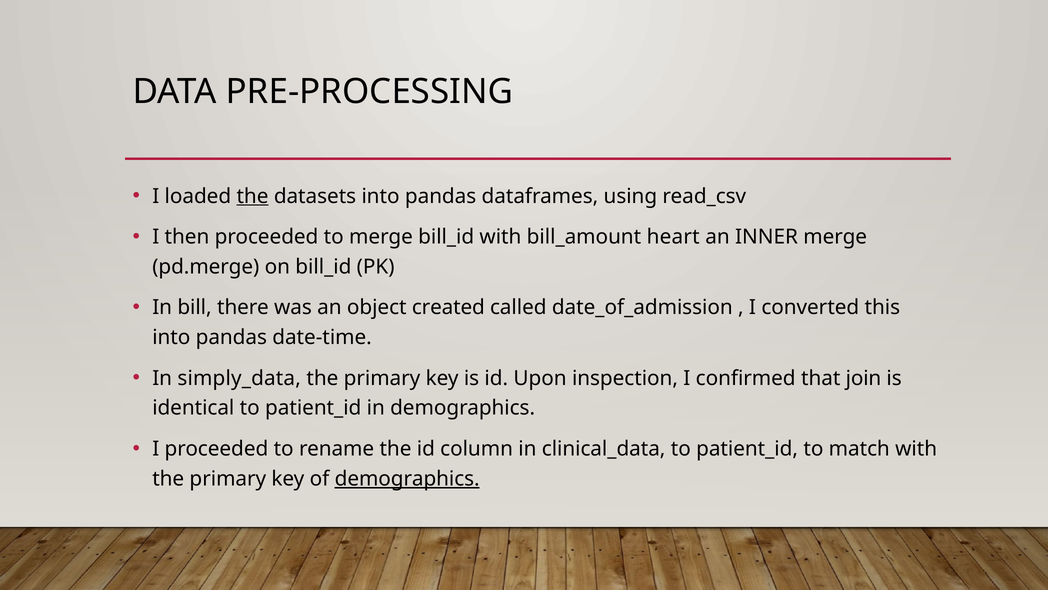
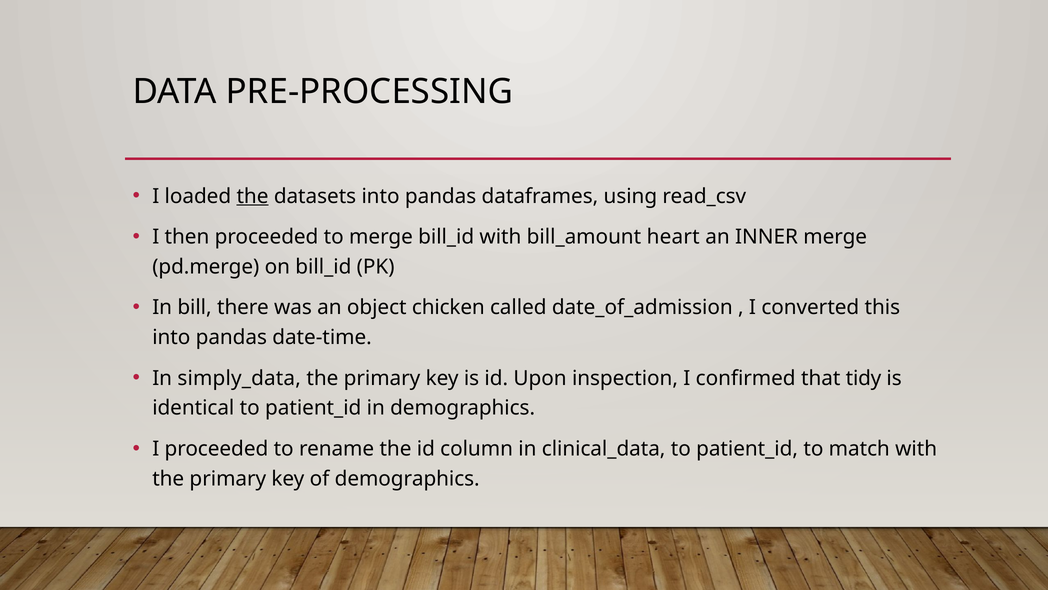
created: created -> chicken
join: join -> tidy
demographics at (407, 478) underline: present -> none
